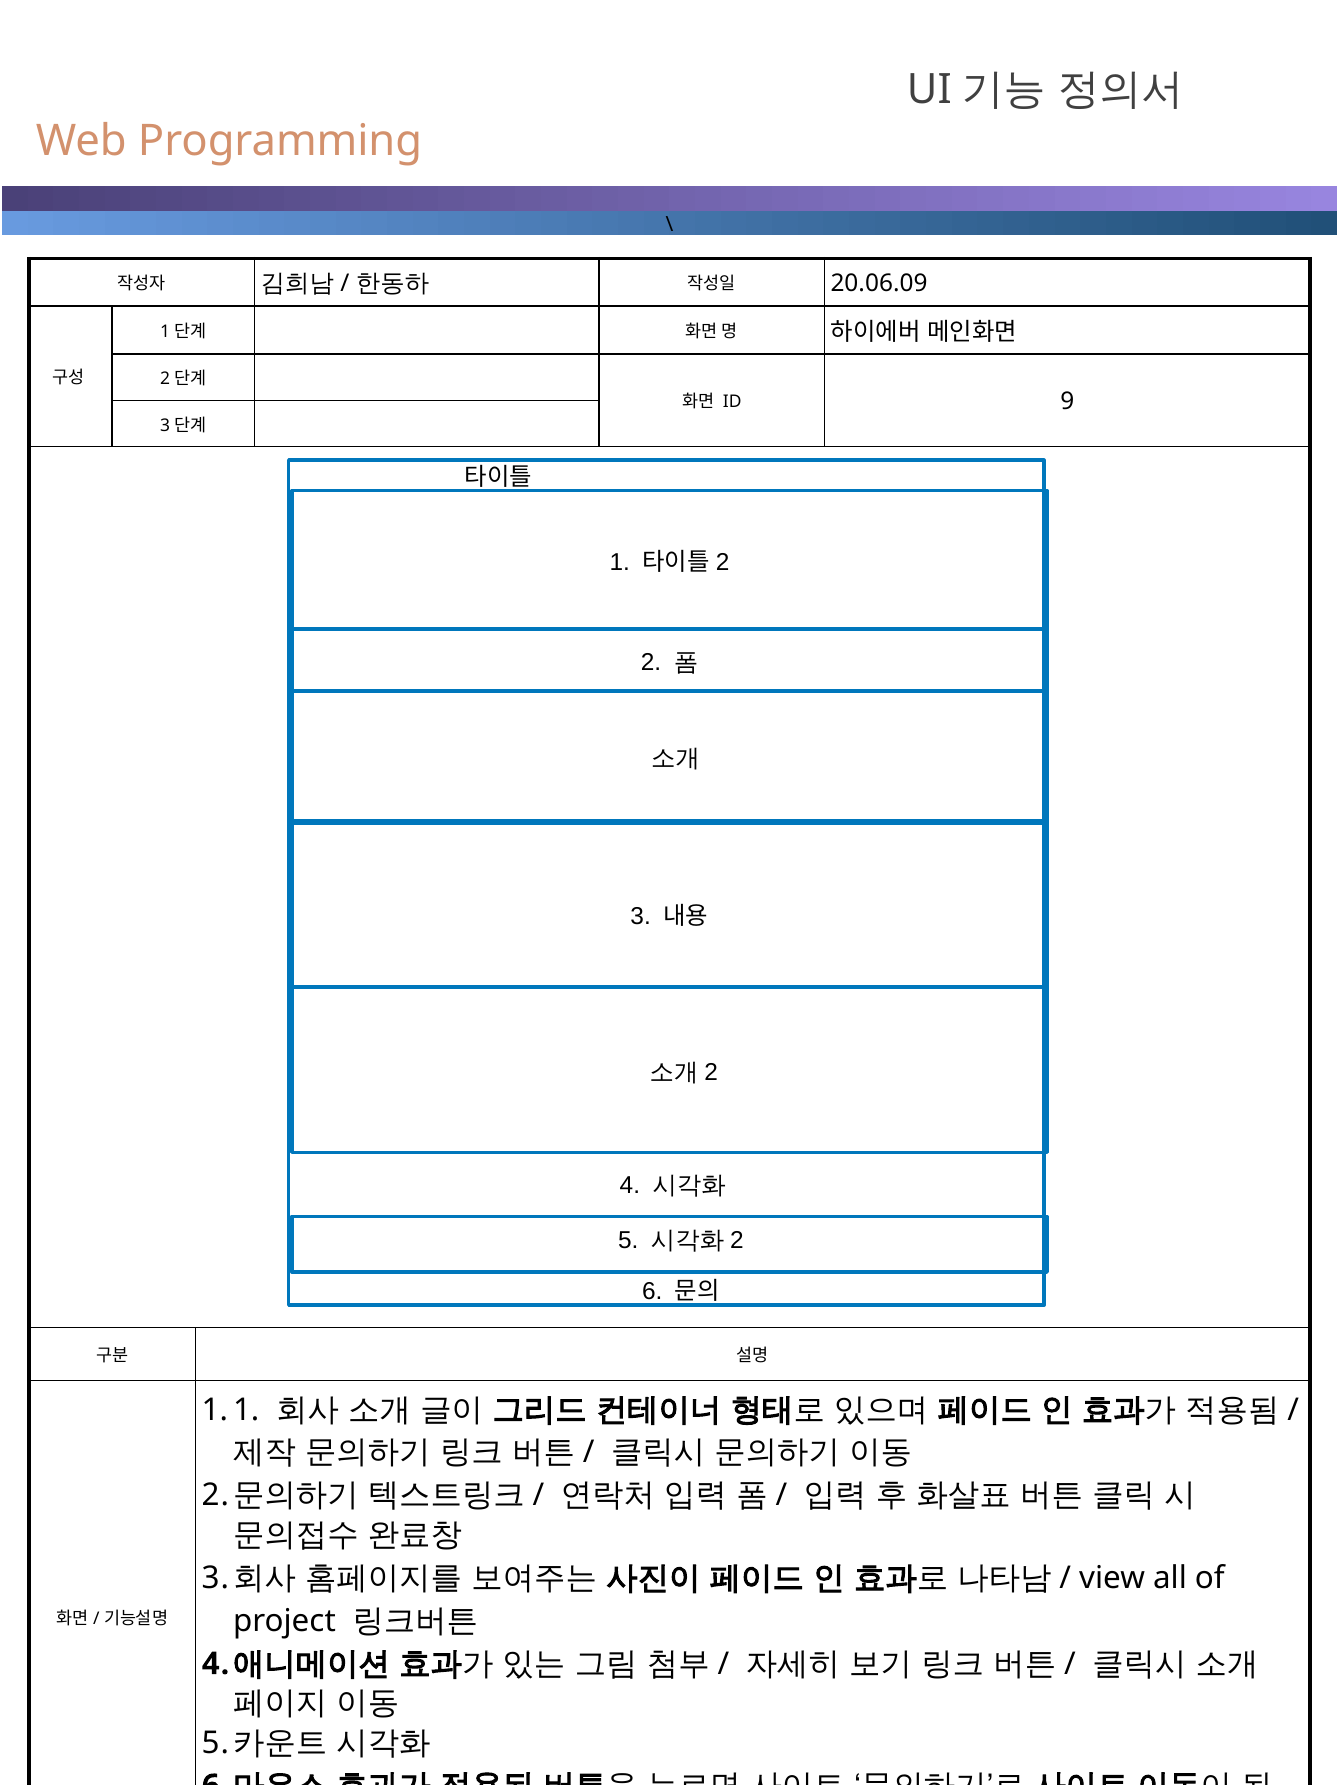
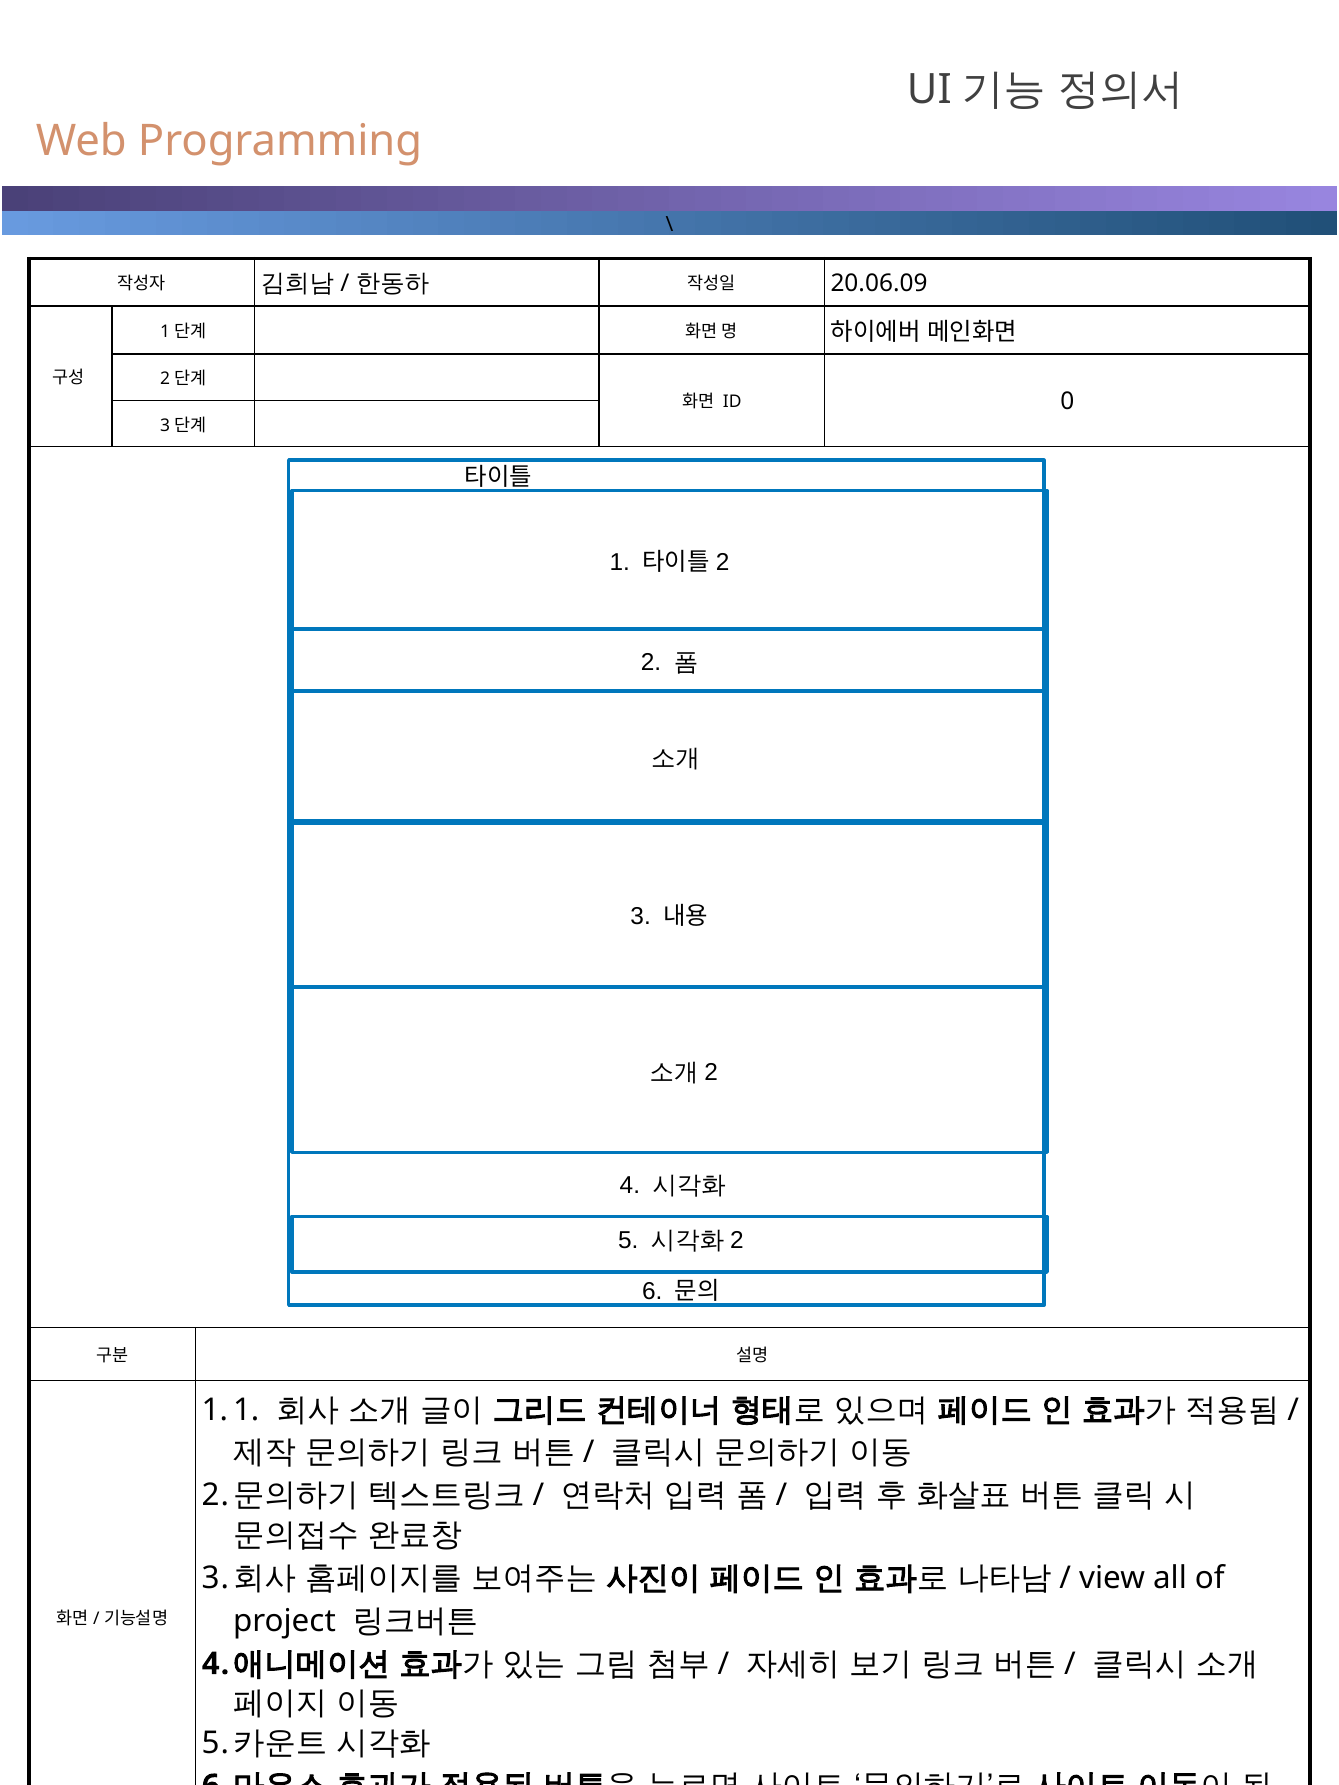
9: 9 -> 0
